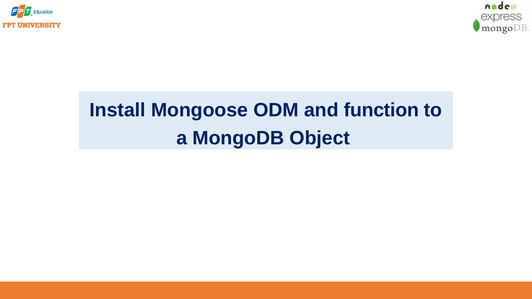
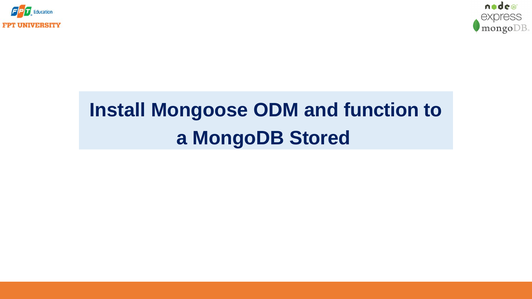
Object: Object -> Stored
